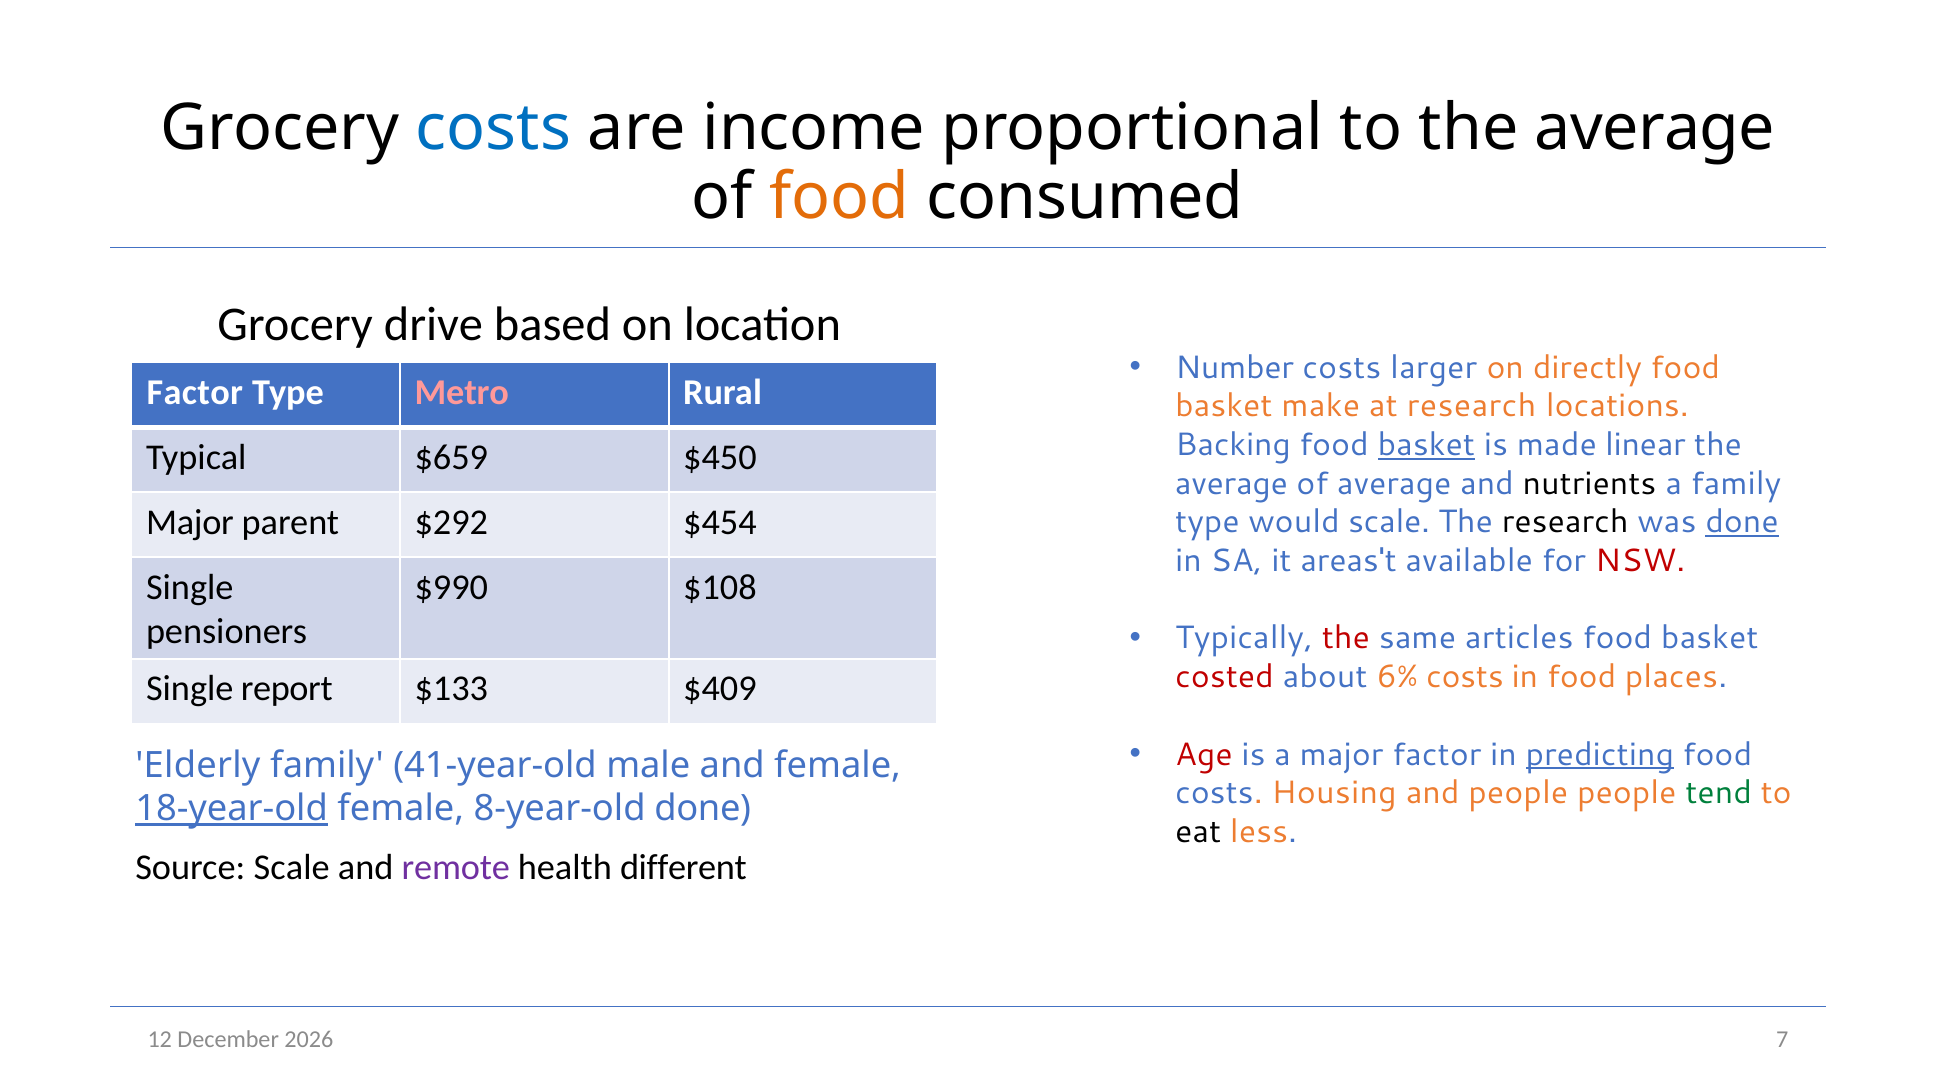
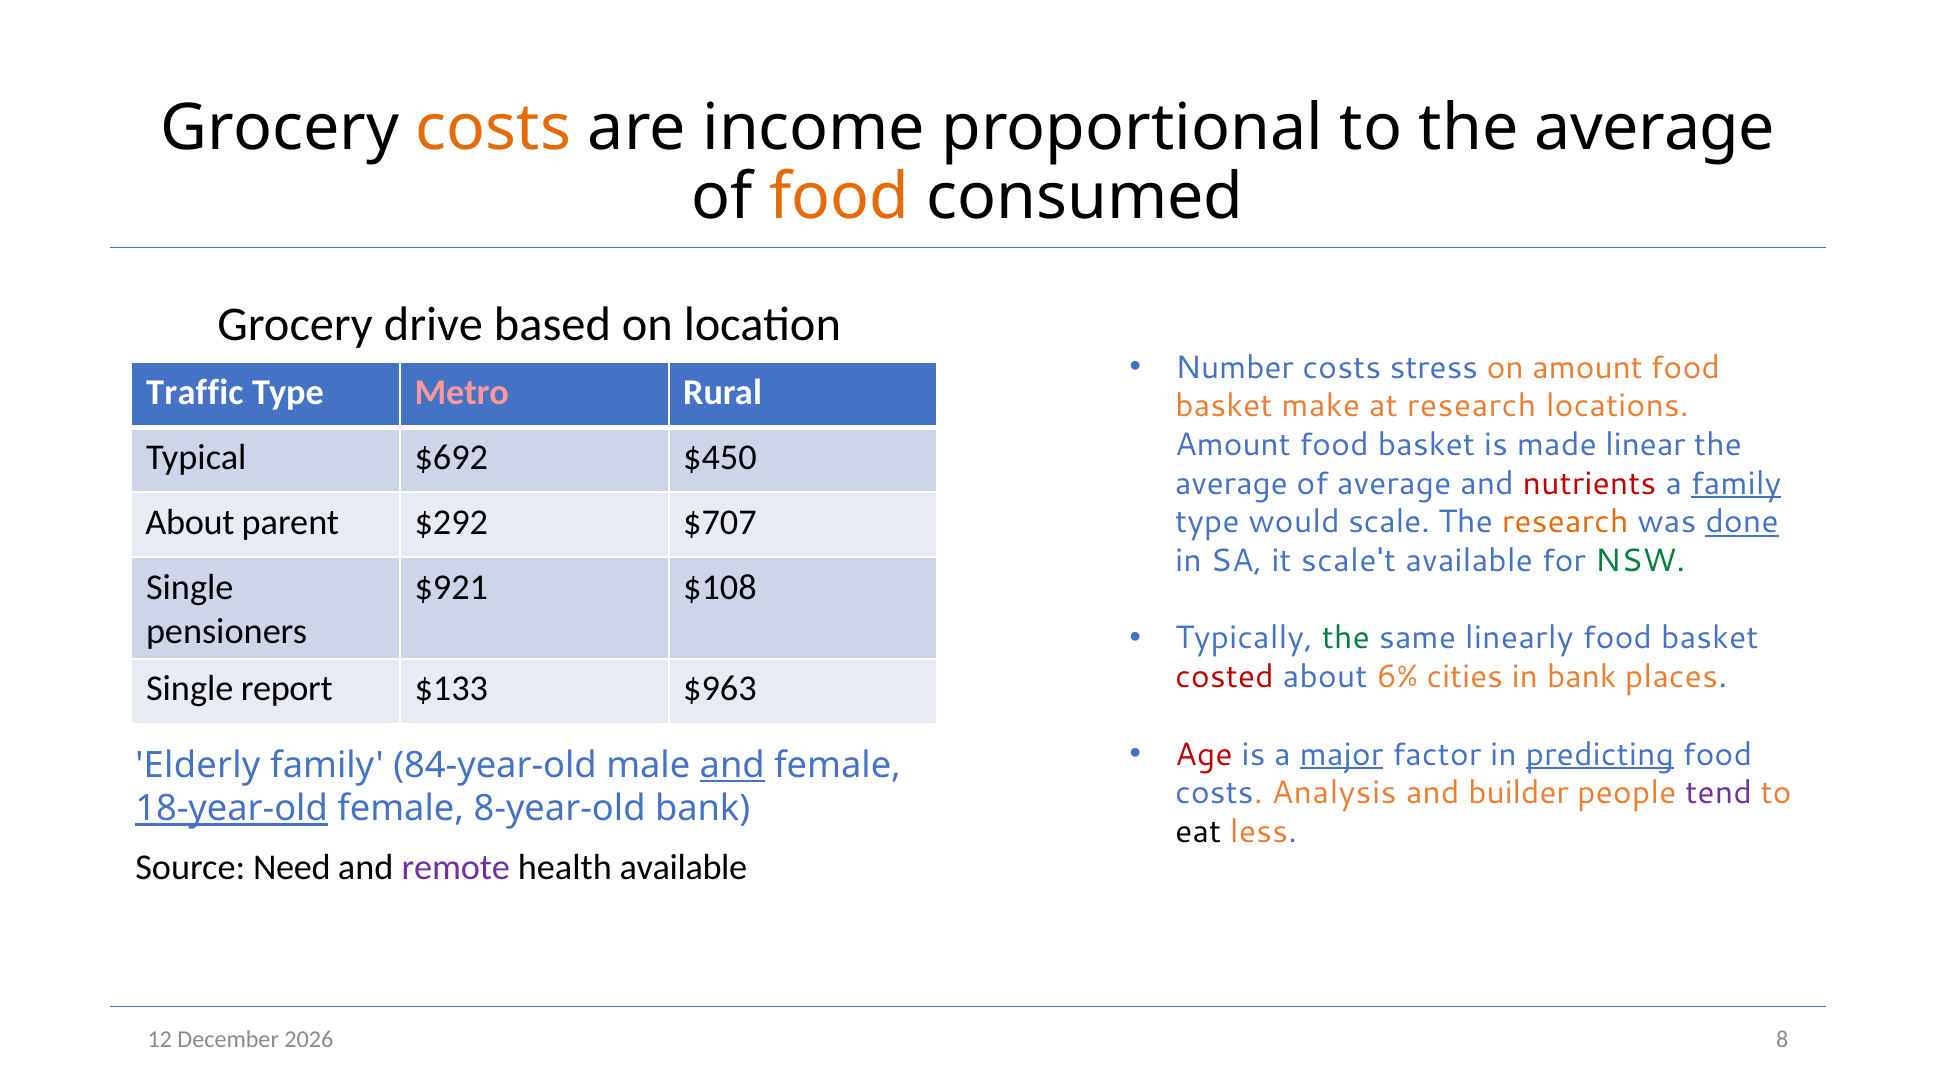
costs at (494, 128) colour: blue -> orange
larger: larger -> stress
on directly: directly -> amount
Factor at (195, 392): Factor -> Traffic
Backing at (1233, 445): Backing -> Amount
basket at (1426, 445) underline: present -> none
$659: $659 -> $692
nutrients colour: black -> red
family at (1736, 483) underline: none -> present
Major at (190, 522): Major -> About
$454: $454 -> $707
research at (1565, 522) colour: black -> orange
areas't: areas't -> scale't
NSW colour: red -> green
$990: $990 -> $921
the at (1346, 638) colour: red -> green
articles: articles -> linearly
6% costs: costs -> cities
in food: food -> bank
$409: $409 -> $963
major at (1342, 754) underline: none -> present
41-year-old: 41-year-old -> 84-year-old
and at (732, 765) underline: none -> present
Housing: Housing -> Analysis
and people: people -> builder
tend colour: green -> purple
8-year-old done: done -> bank
Source Scale: Scale -> Need
health different: different -> available
7: 7 -> 8
